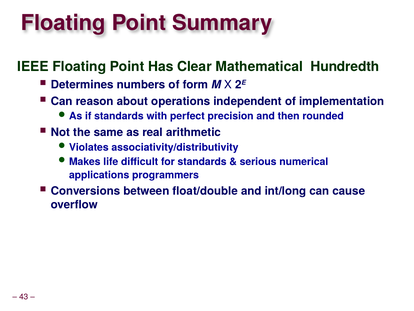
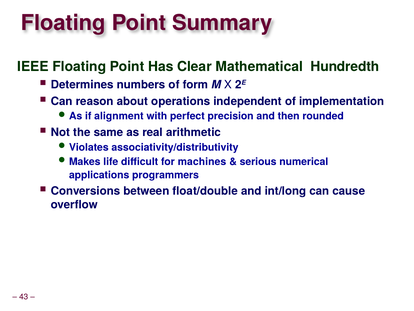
if standards: standards -> alignment
for standards: standards -> machines
